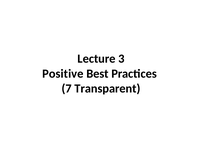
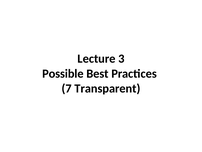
Positive: Positive -> Possible
